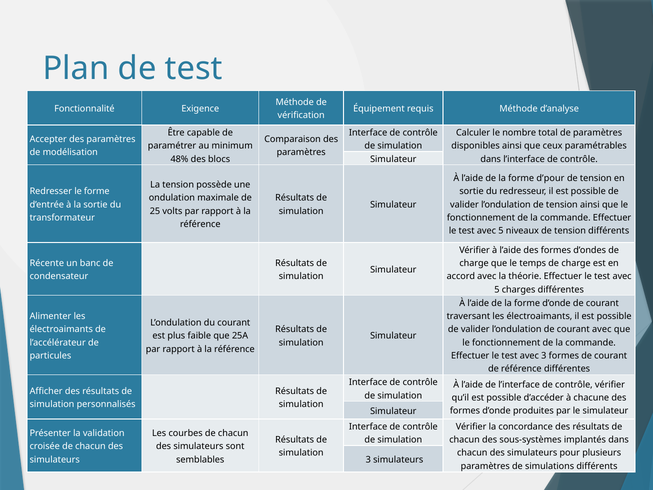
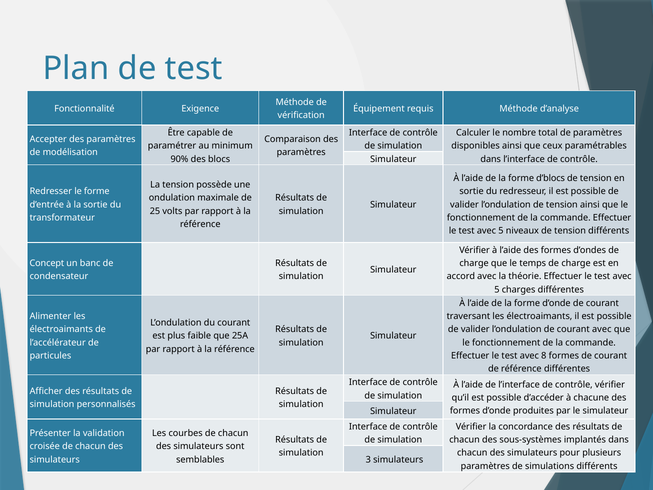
48%: 48% -> 90%
d’pour: d’pour -> d’blocs
Récente: Récente -> Concept
avec 3: 3 -> 8
